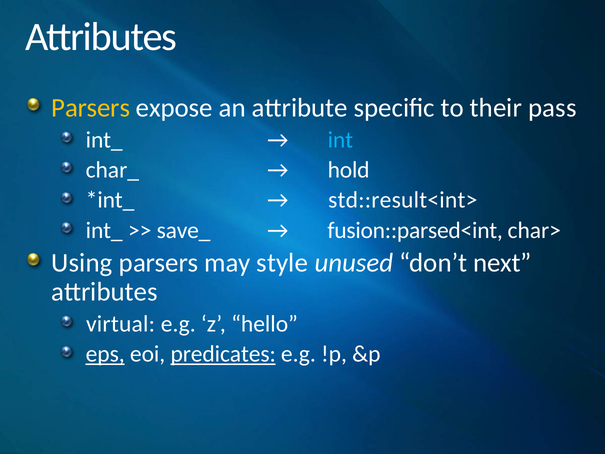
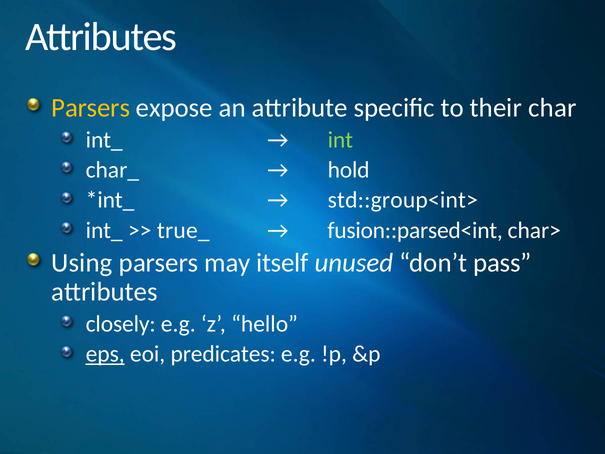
pass: pass -> char
int colour: light blue -> light green
std::result<int>: std::result<int> -> std::group<int>
save_: save_ -> true_
style: style -> itself
next: next -> pass
virtual: virtual -> closely
predicates underline: present -> none
